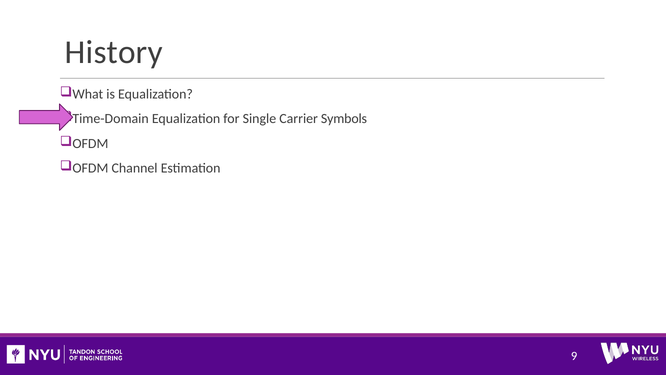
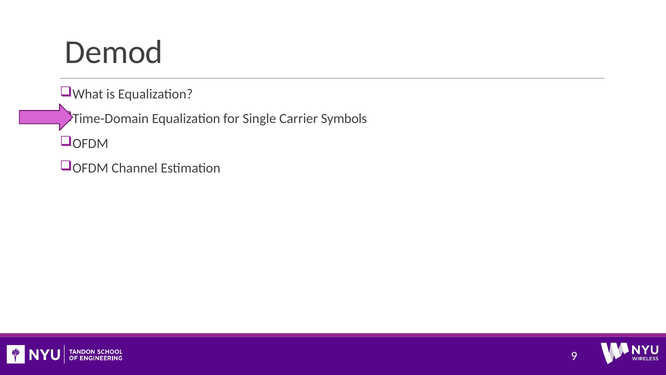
History: History -> Demod
